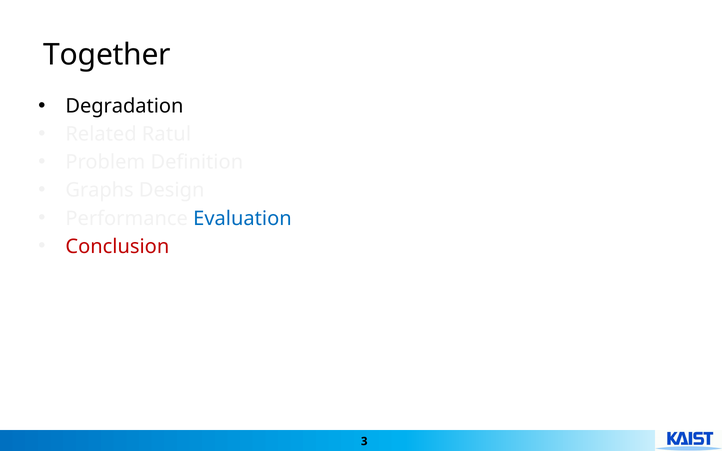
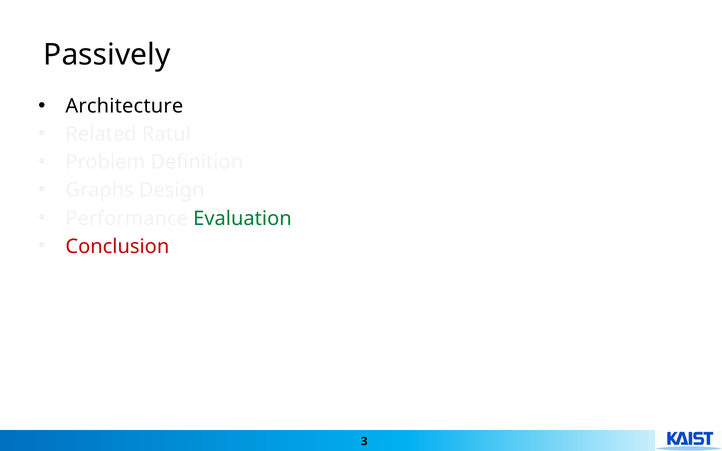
Together: Together -> Passively
Degradation: Degradation -> Architecture
Evaluation colour: blue -> green
